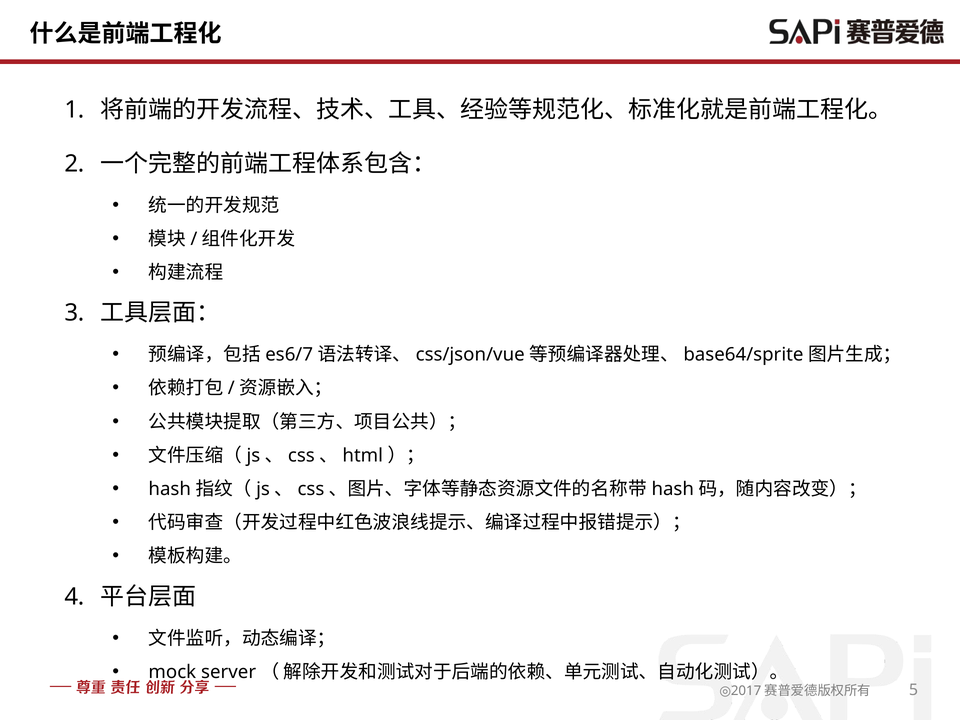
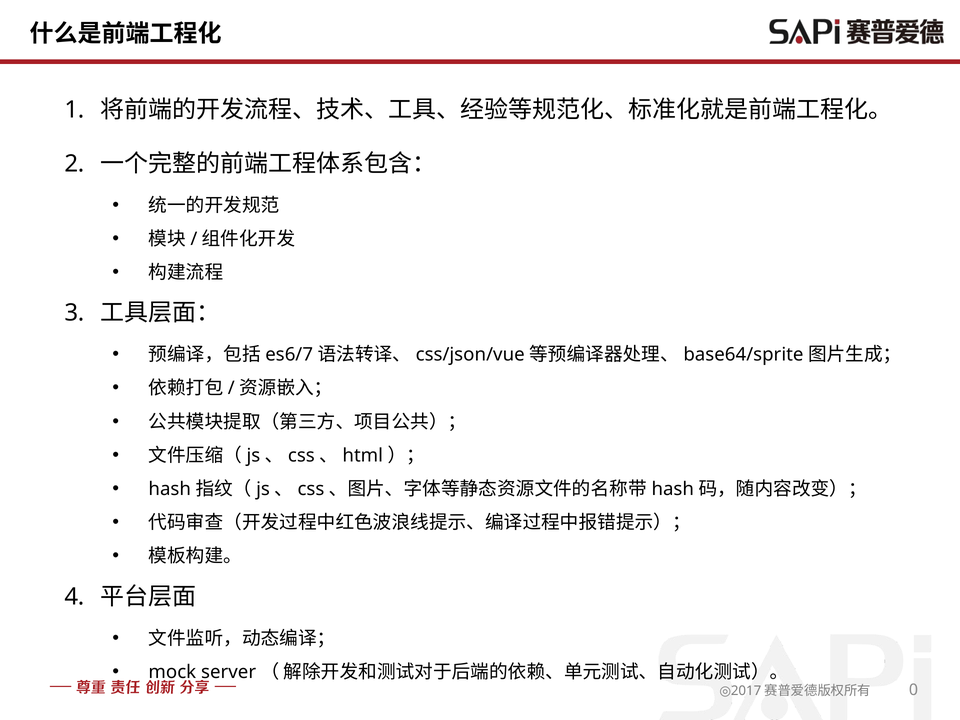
5: 5 -> 0
